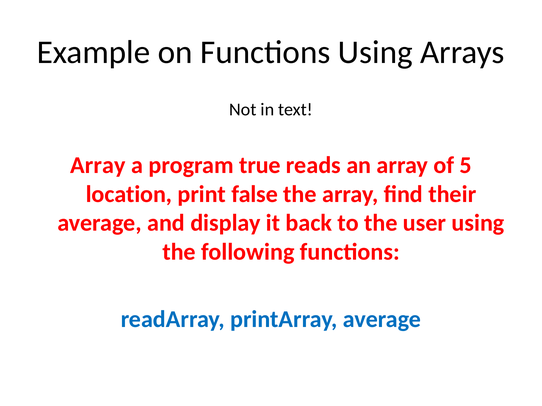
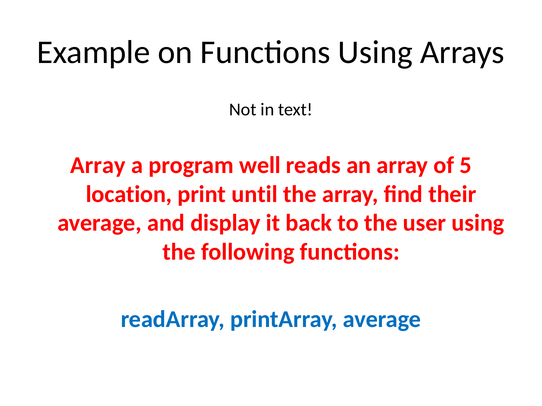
true: true -> well
false: false -> until
